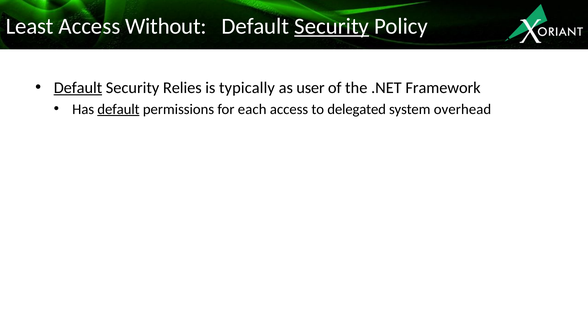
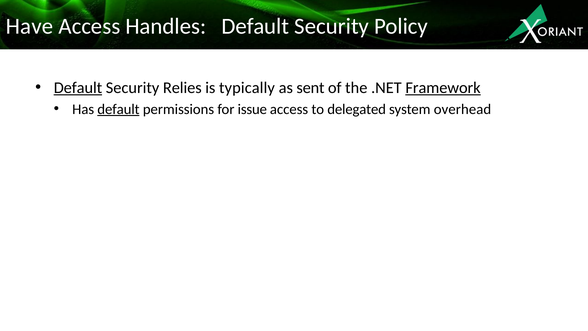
Least: Least -> Have
Without: Without -> Handles
Security at (332, 26) underline: present -> none
user: user -> sent
Framework underline: none -> present
each: each -> issue
